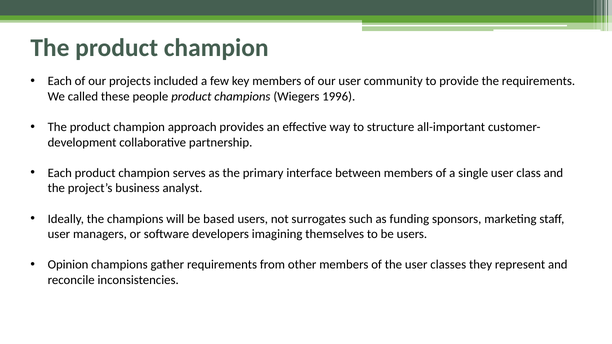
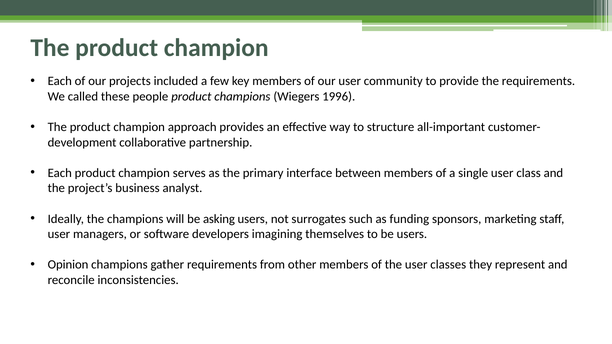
based: based -> asking
